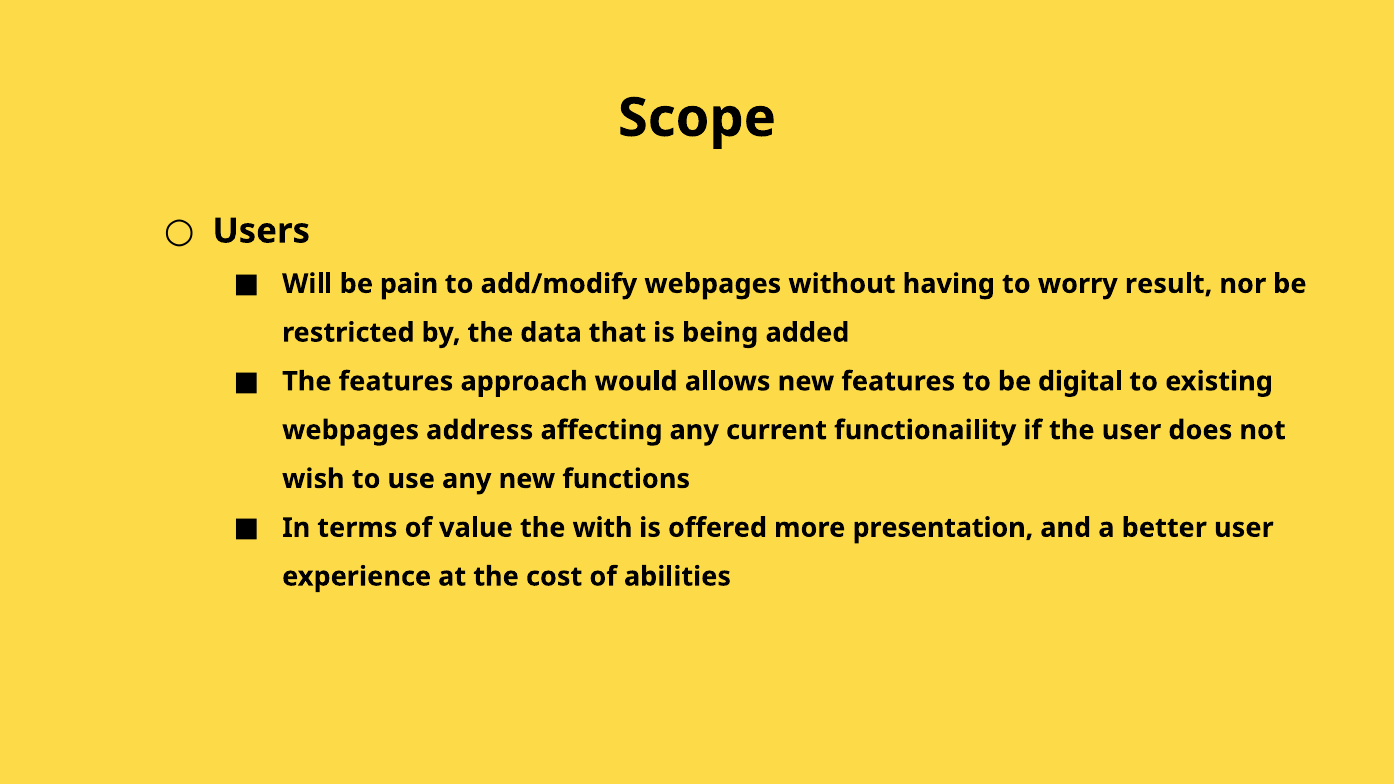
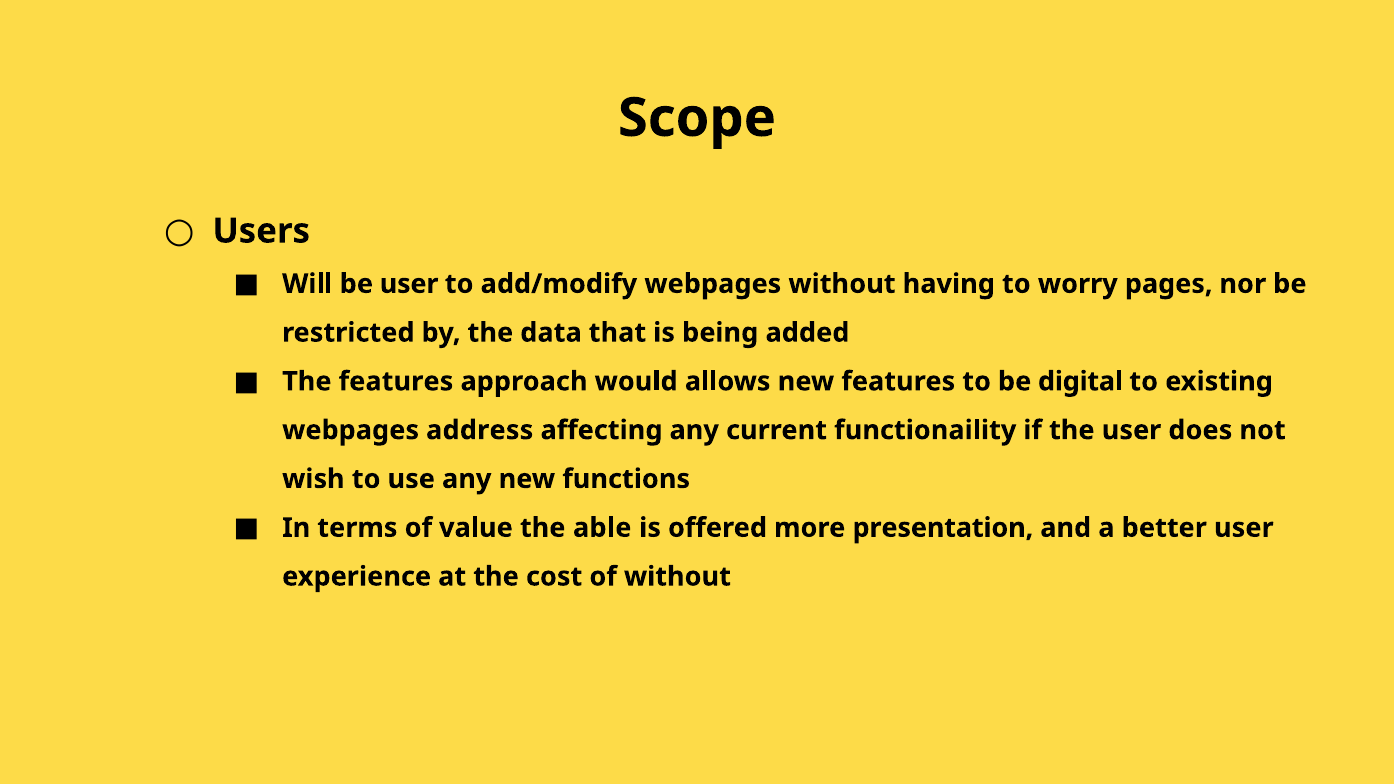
be pain: pain -> user
result: result -> pages
with: with -> able
of abilities: abilities -> without
